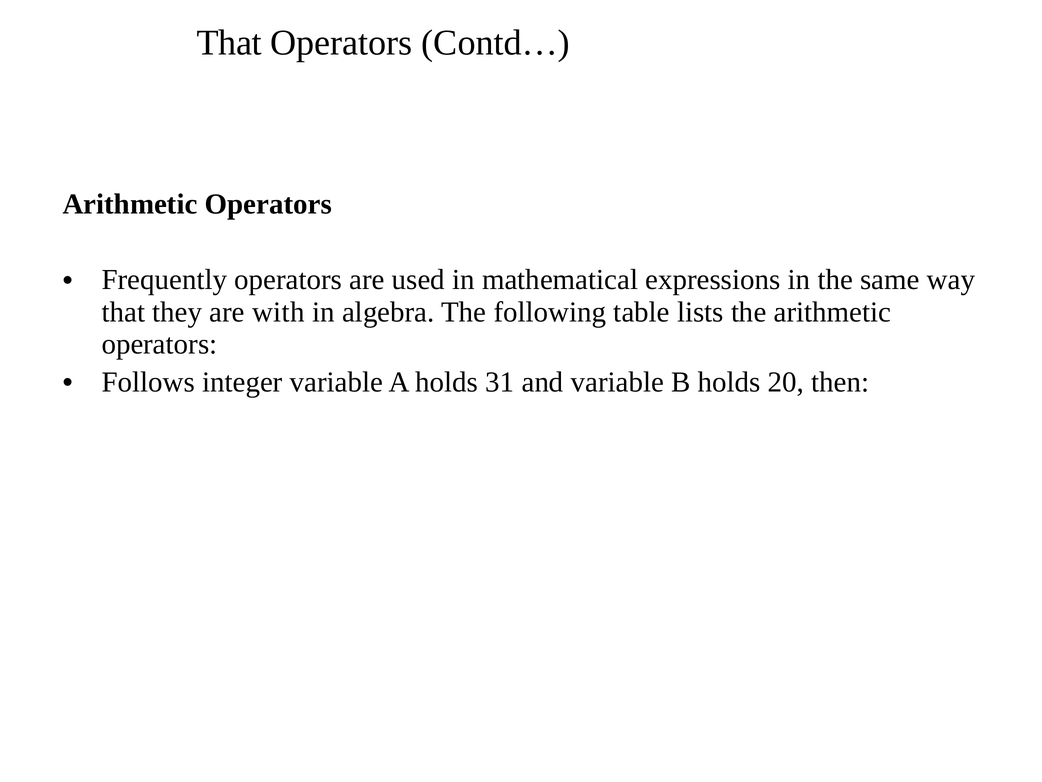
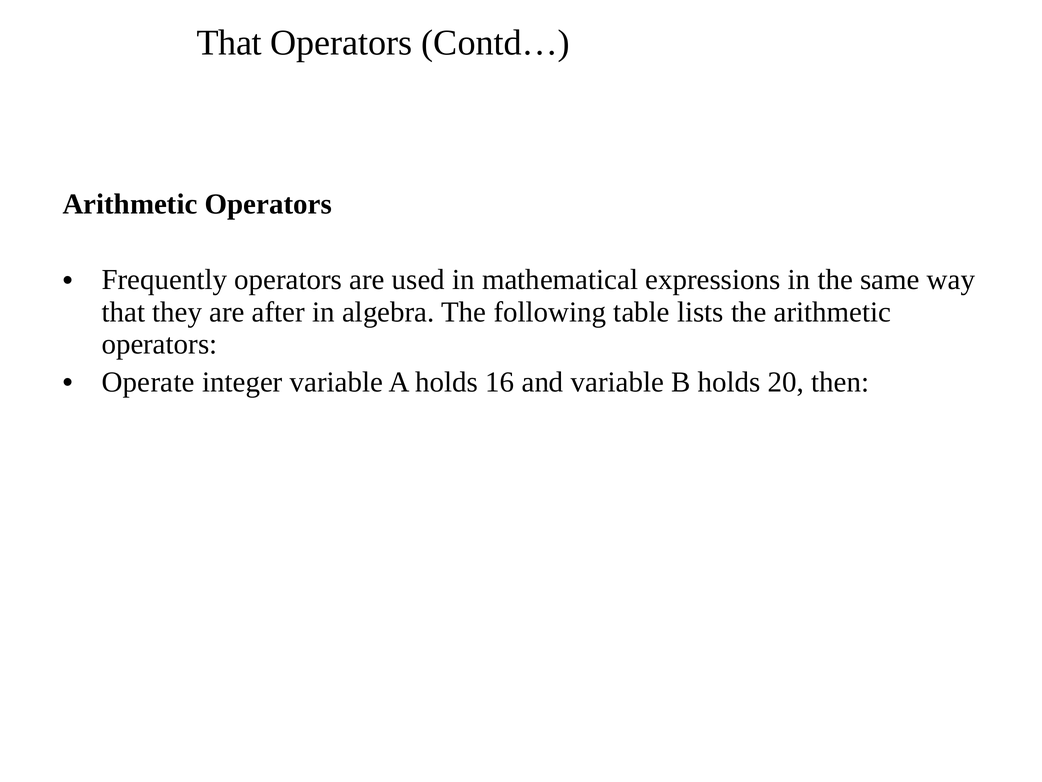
with: with -> after
Follows: Follows -> Operate
31: 31 -> 16
